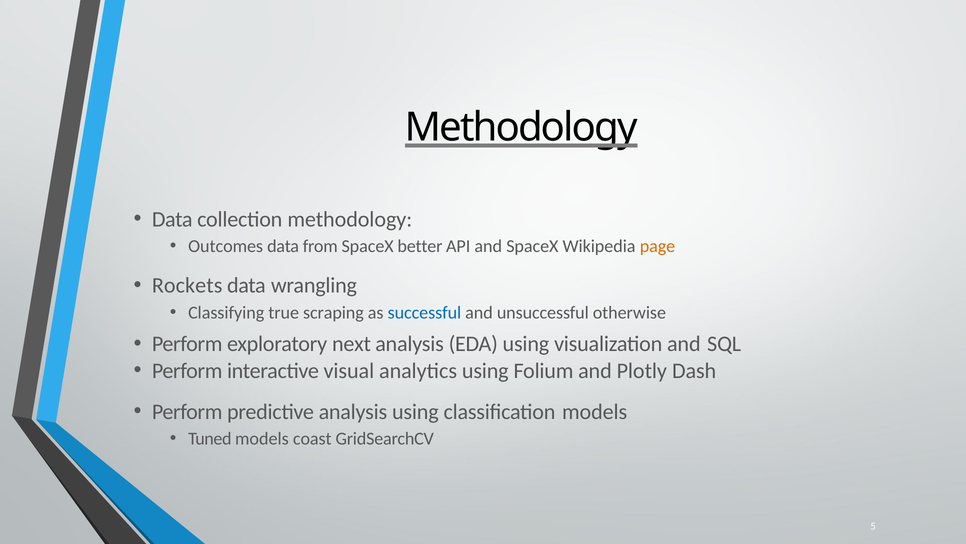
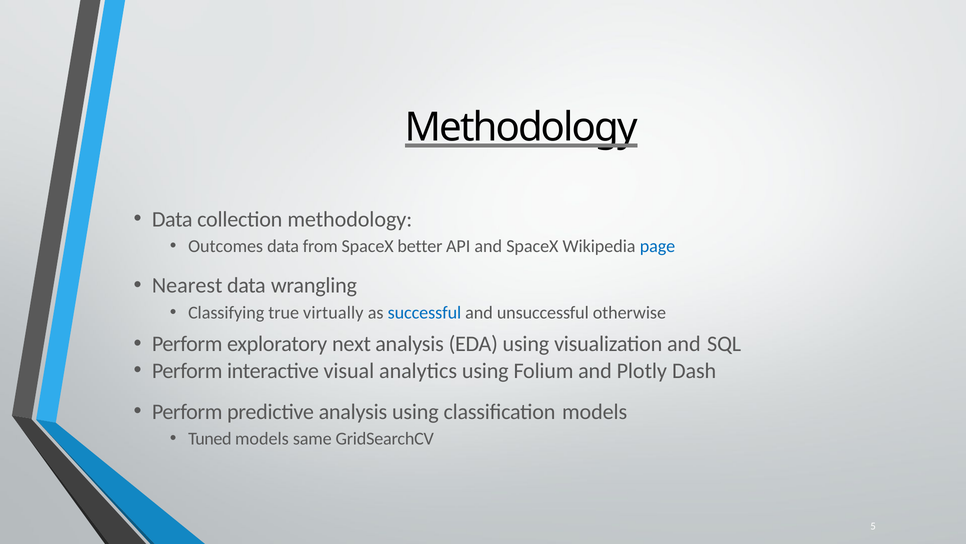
page colour: orange -> blue
Rockets: Rockets -> Nearest
scraping: scraping -> virtually
coast: coast -> same
